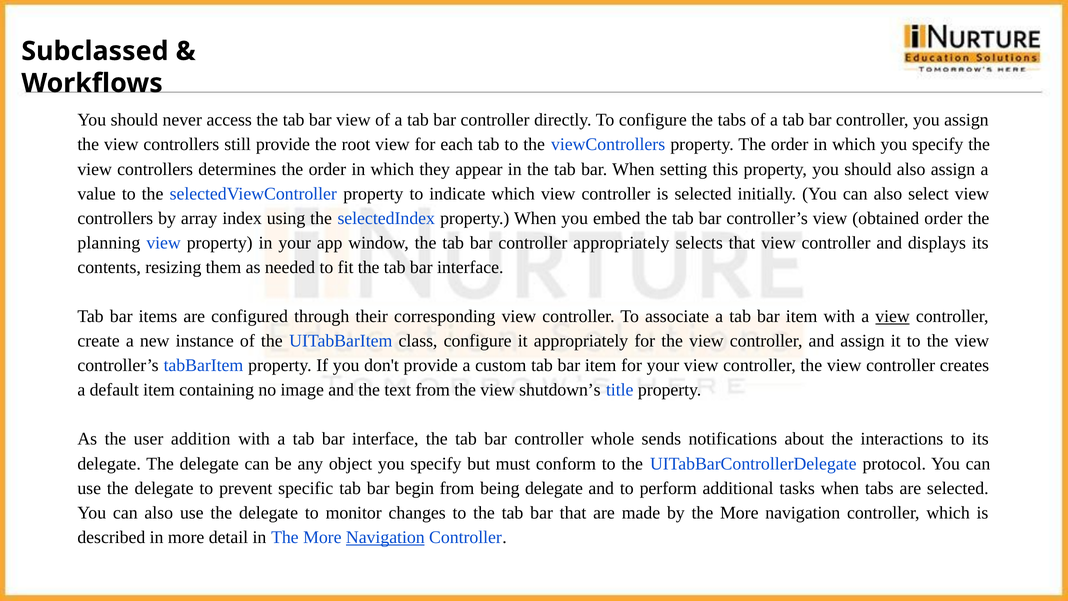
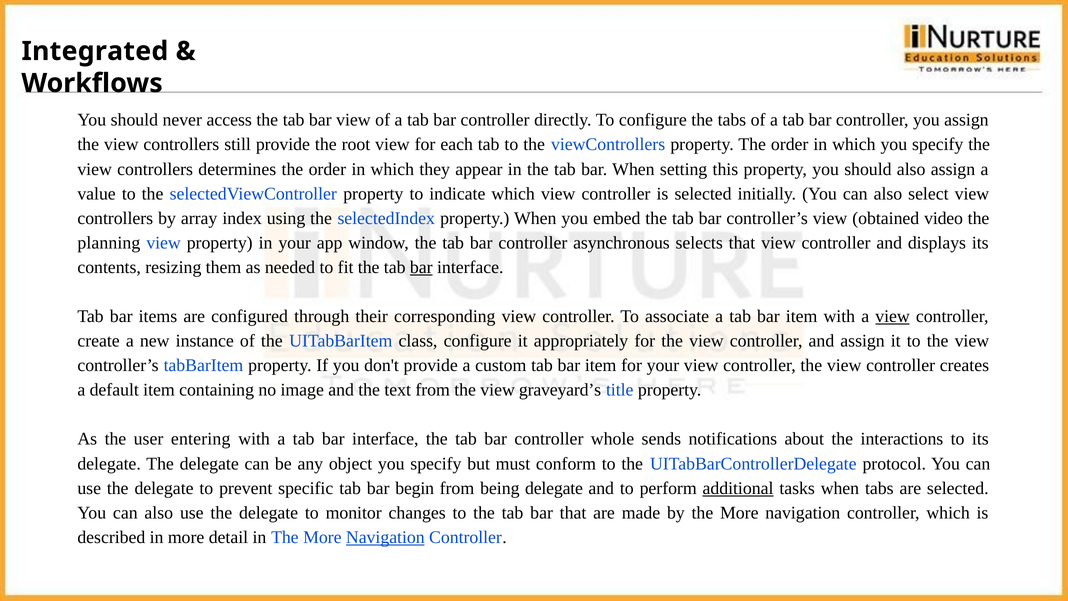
Subclassed: Subclassed -> Integrated
obtained order: order -> video
controller appropriately: appropriately -> asynchronous
bar at (421, 267) underline: none -> present
shutdown’s: shutdown’s -> graveyard’s
addition: addition -> entering
additional underline: none -> present
